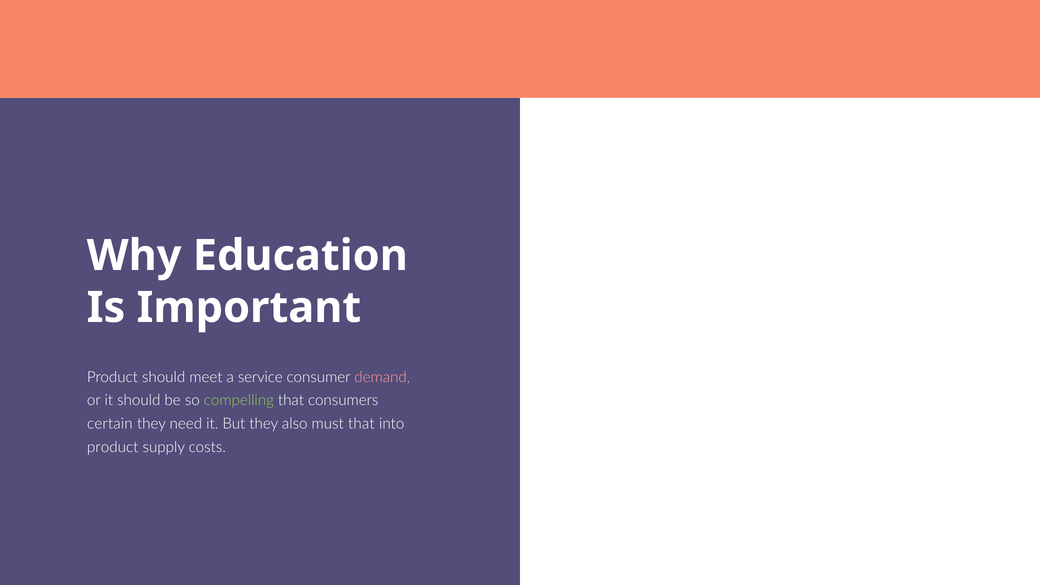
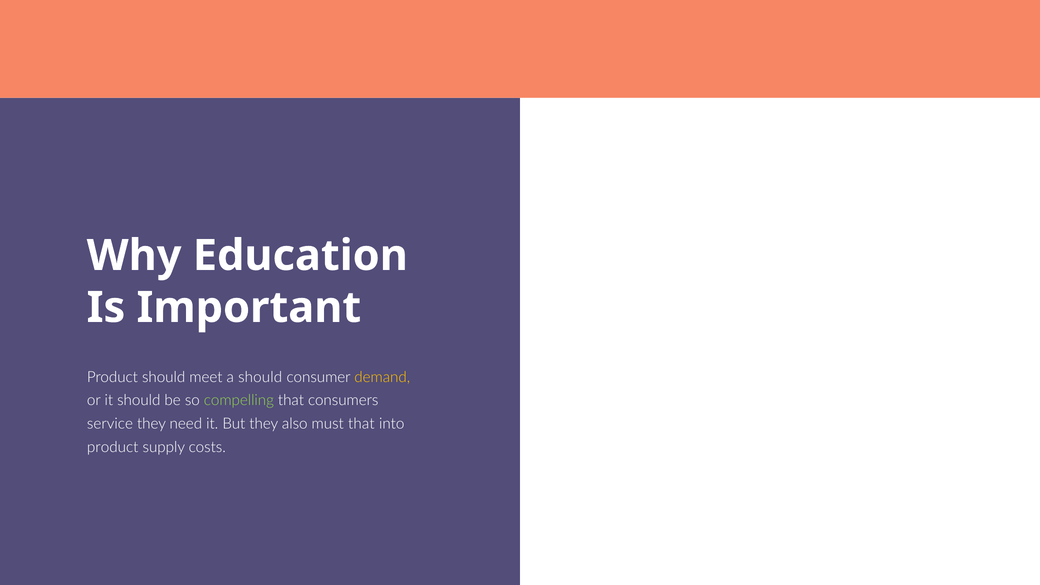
a service: service -> should
demand colour: pink -> yellow
certain: certain -> service
